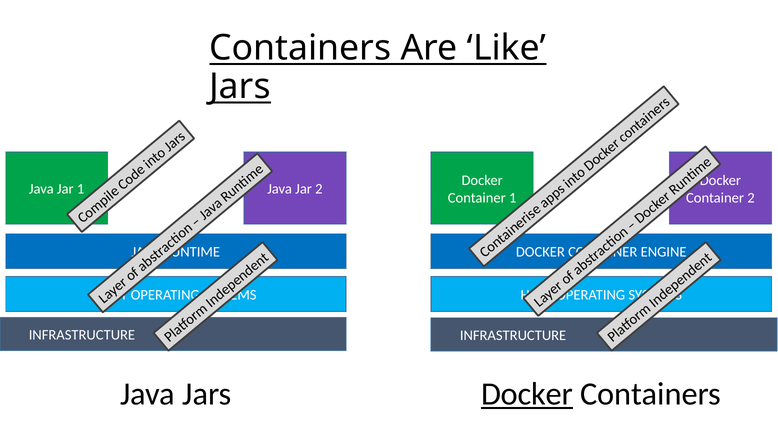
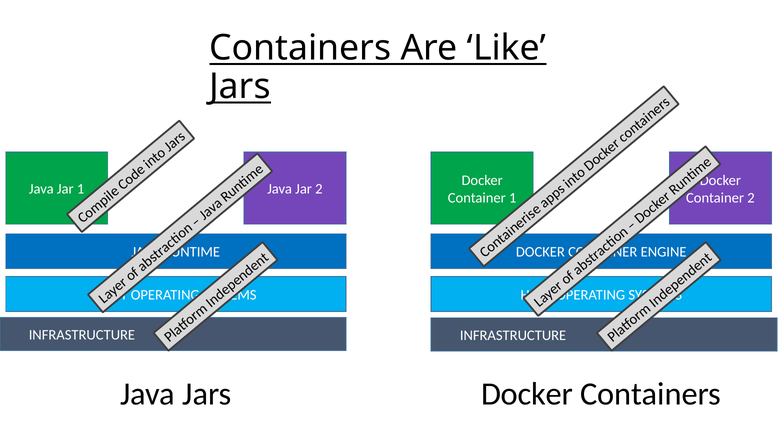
Docker at (527, 394) underline: present -> none
